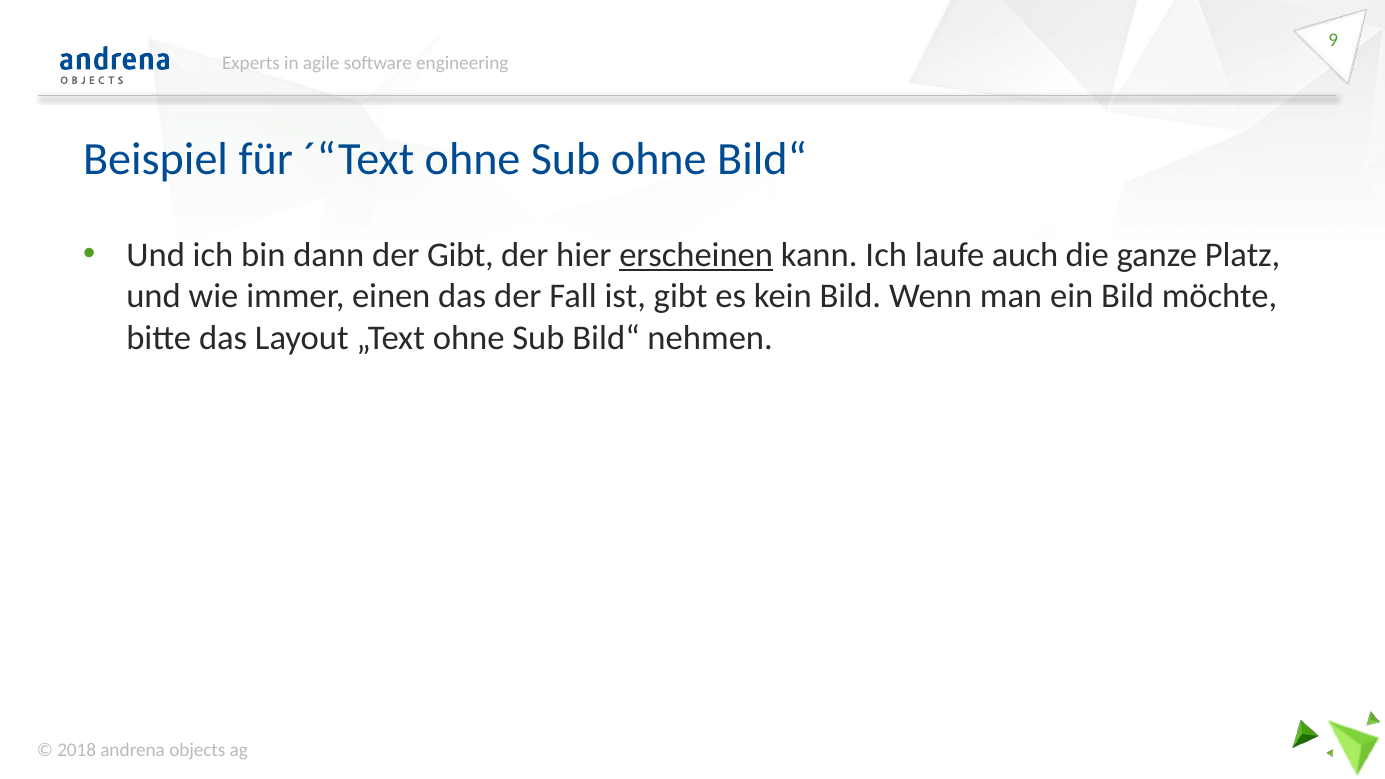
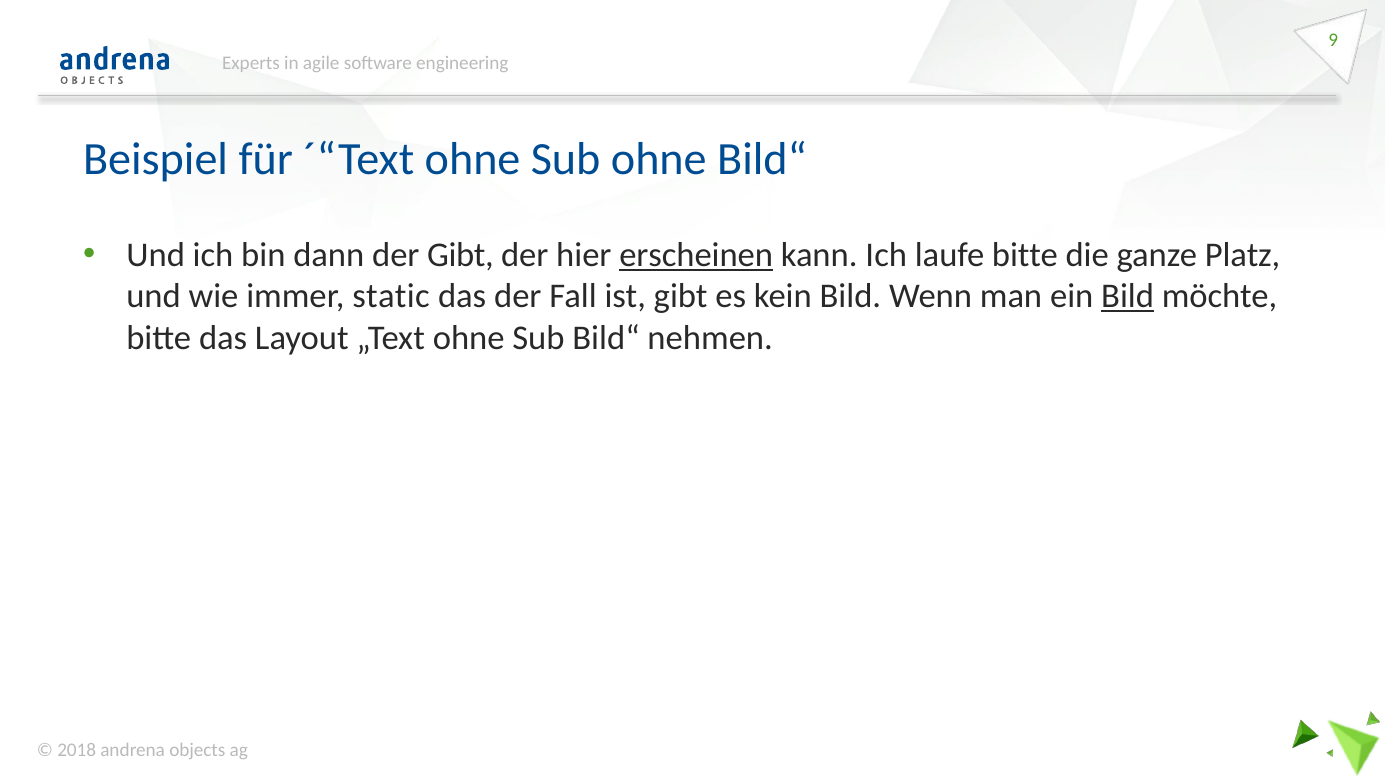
laufe auch: auch -> bitte
einen: einen -> static
Bild at (1128, 296) underline: none -> present
